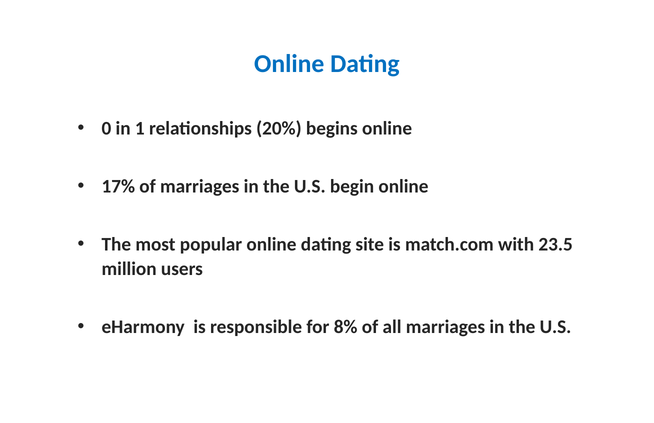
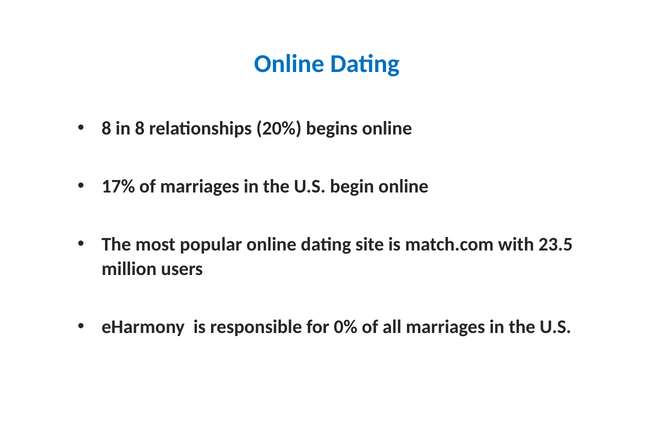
0 at (106, 129): 0 -> 8
in 1: 1 -> 8
8%: 8% -> 0%
